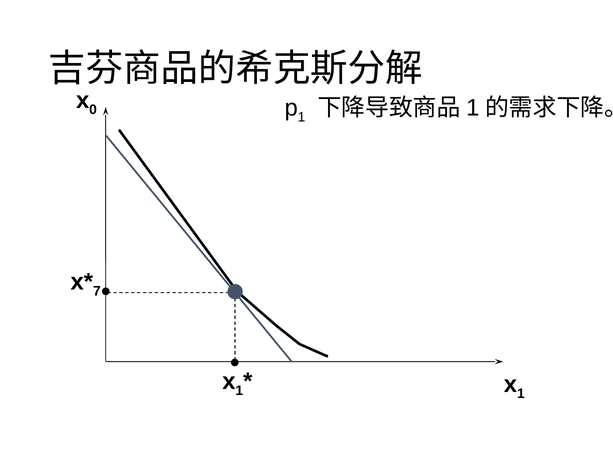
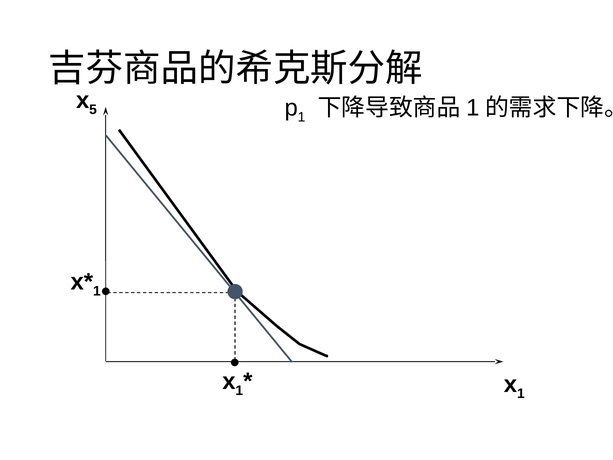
0: 0 -> 5
7 at (97, 291): 7 -> 1
